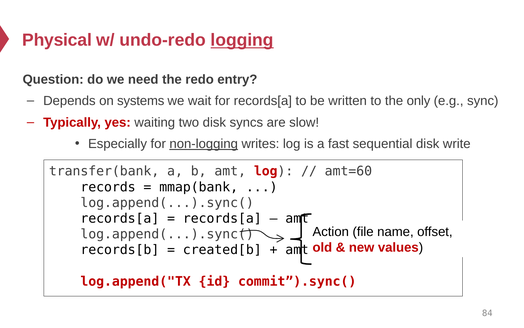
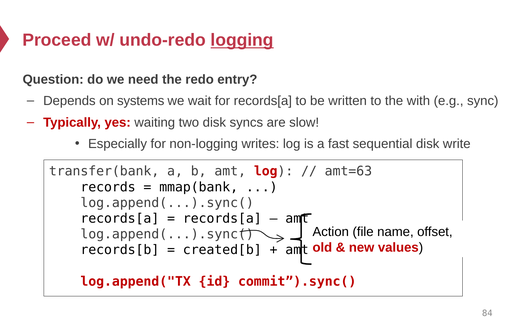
Physical: Physical -> Proceed
only: only -> with
non-logging underline: present -> none
amt=60: amt=60 -> amt=63
